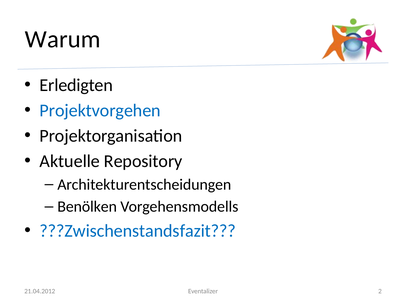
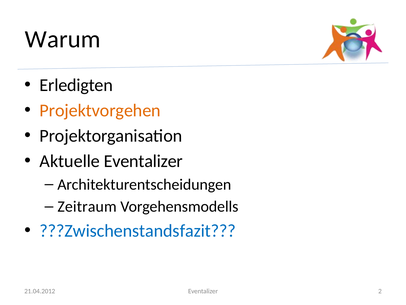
Projektvorgehen colour: blue -> orange
Aktuelle Repository: Repository -> Eventalizer
Benölken: Benölken -> Zeitraum
